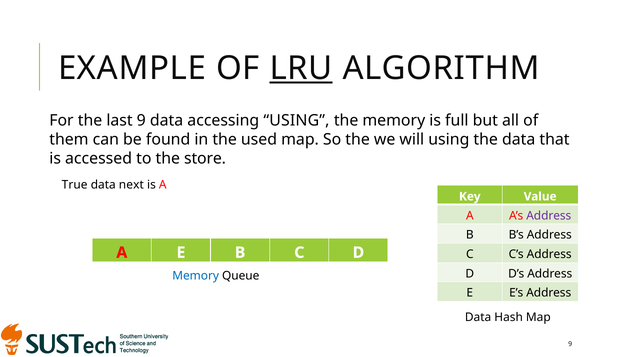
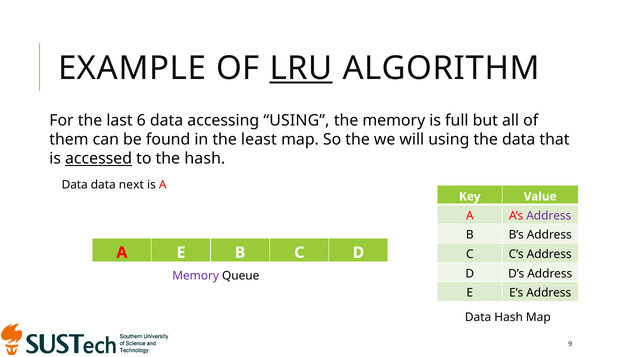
last 9: 9 -> 6
used: used -> least
accessed underline: none -> present
the store: store -> hash
True at (75, 185): True -> Data
Memory at (196, 275) colour: blue -> purple
